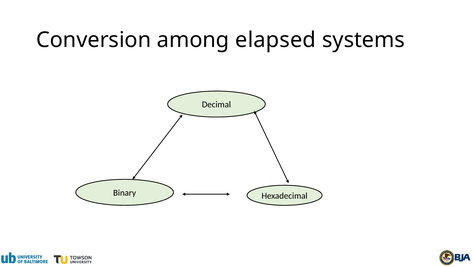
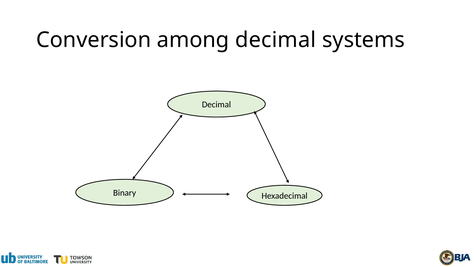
among elapsed: elapsed -> decimal
